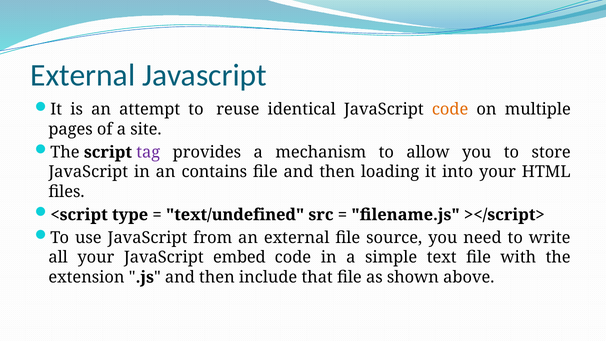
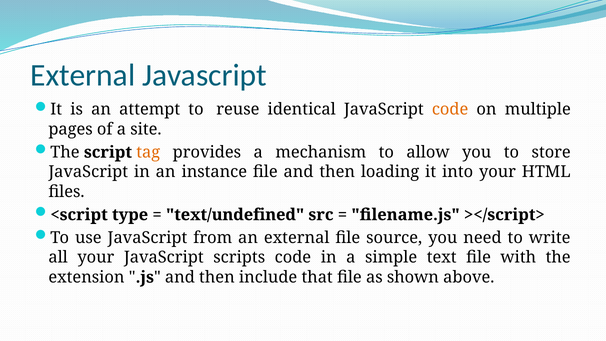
tag colour: purple -> orange
contains: contains -> instance
embed: embed -> scripts
